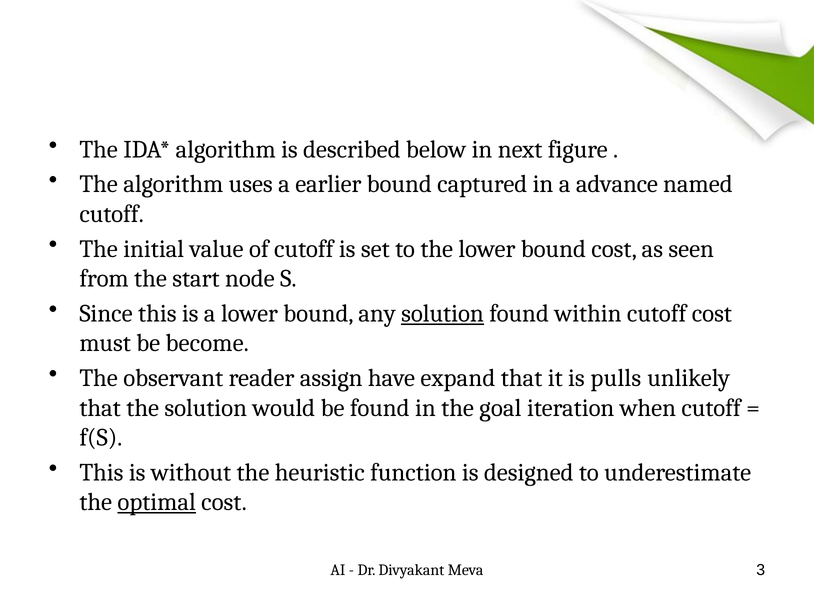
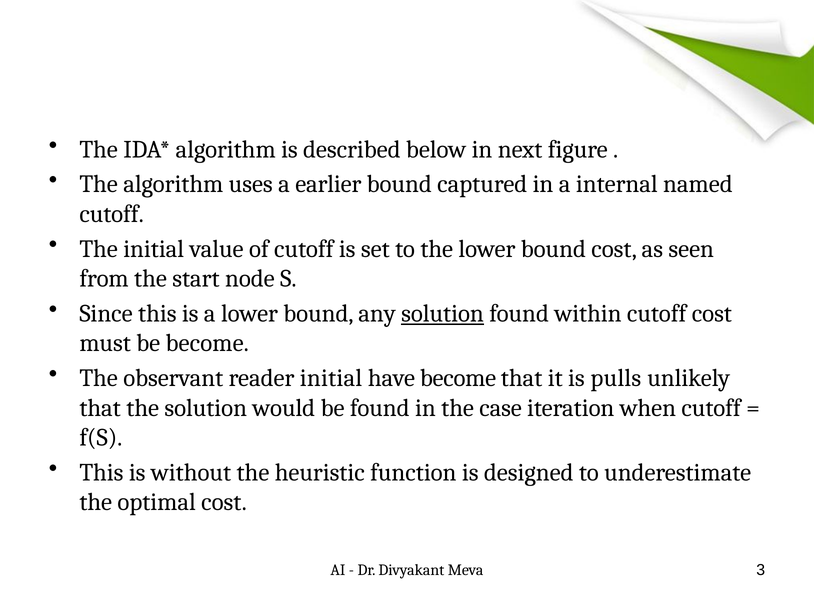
advance: advance -> internal
reader assign: assign -> initial
have expand: expand -> become
goal: goal -> case
optimal underline: present -> none
